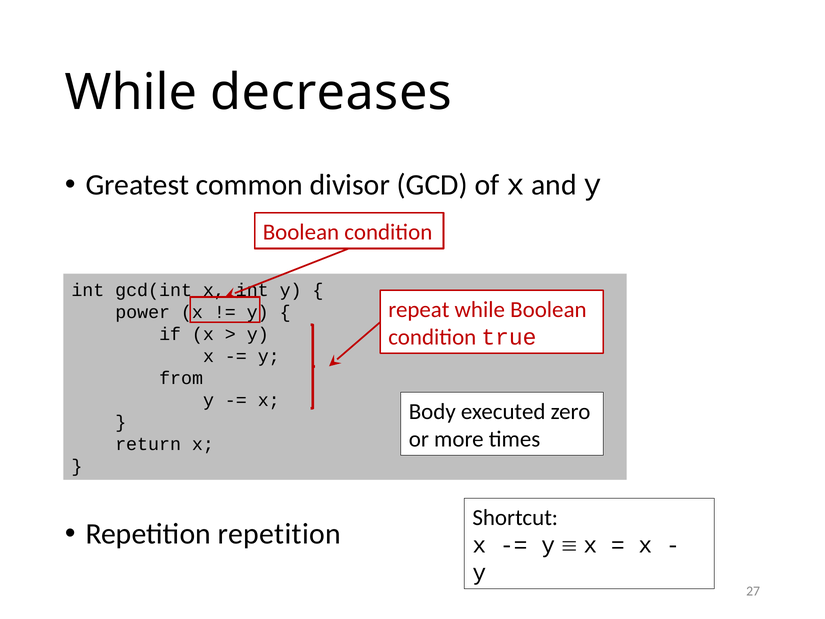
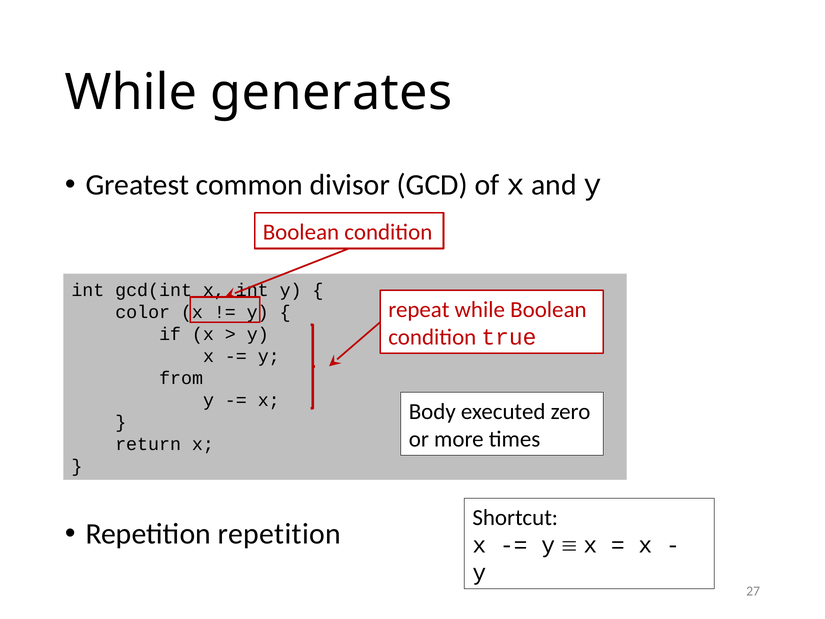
decreases: decreases -> generates
power: power -> color
